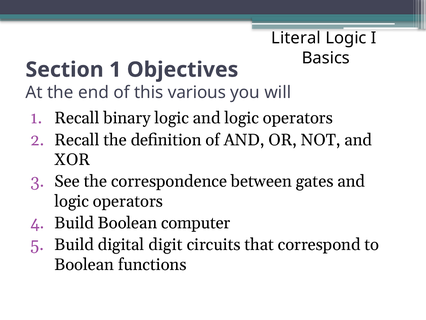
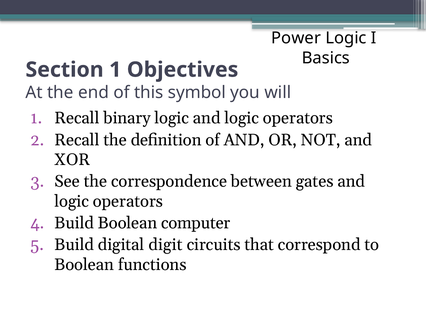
Literal: Literal -> Power
various: various -> symbol
